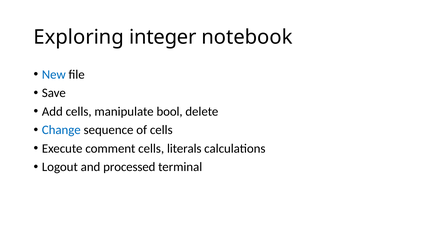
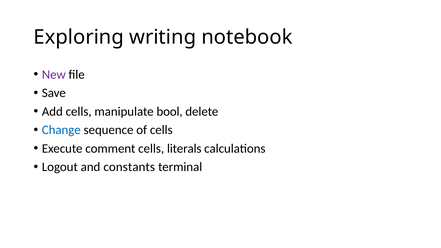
integer: integer -> writing
New colour: blue -> purple
processed: processed -> constants
